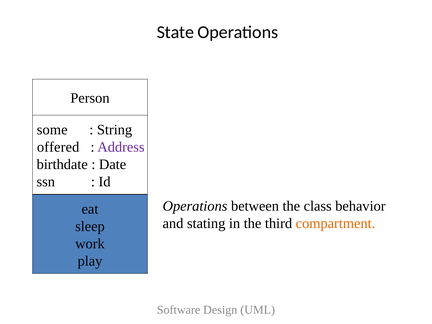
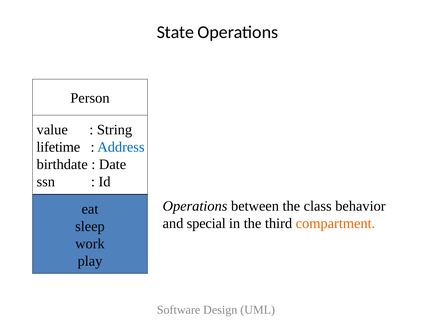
some: some -> value
offered: offered -> lifetime
Address colour: purple -> blue
stating: stating -> special
